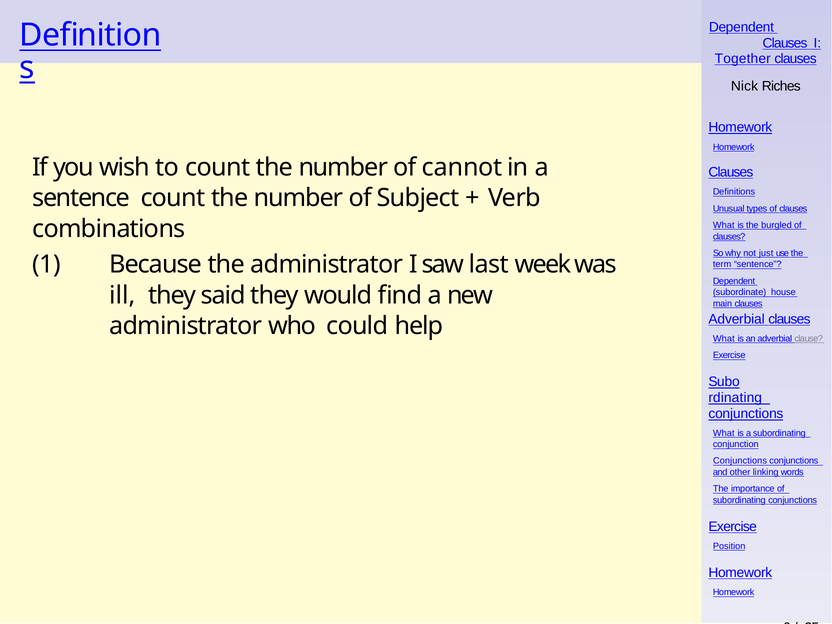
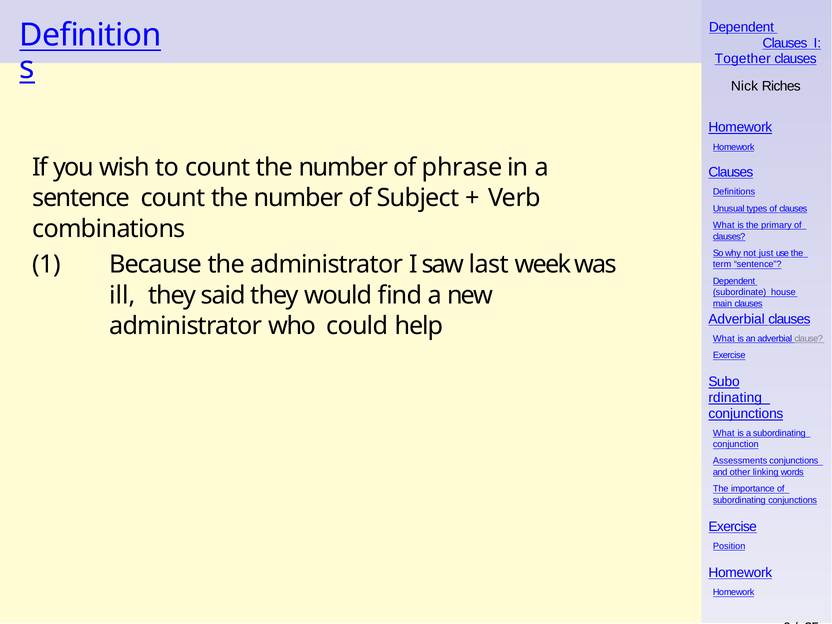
cannot: cannot -> phrase
burgled: burgled -> primary
Conjunctions at (740, 461): Conjunctions -> Assessments
